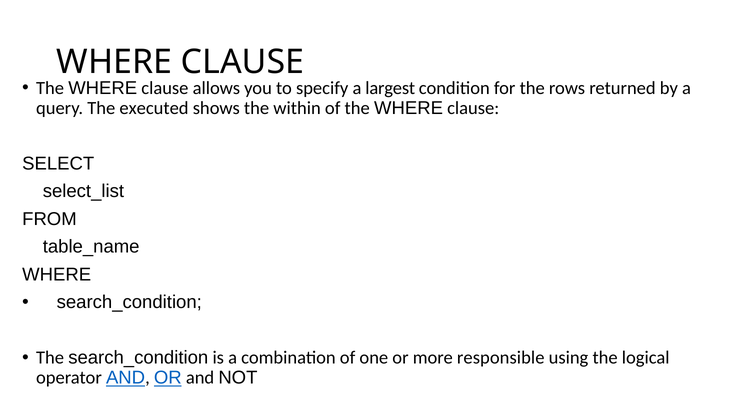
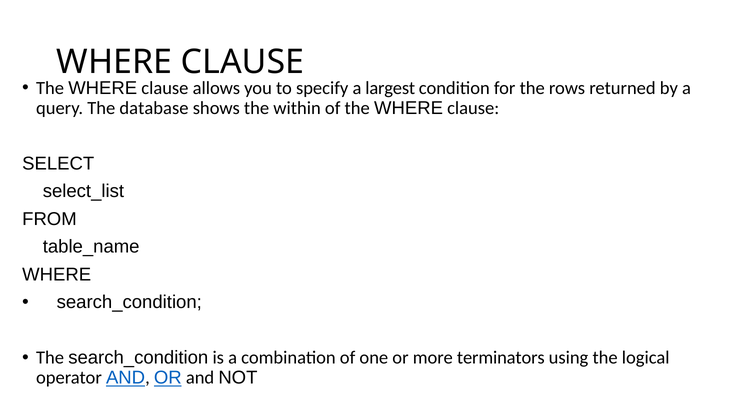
executed: executed -> database
responsible: responsible -> terminators
